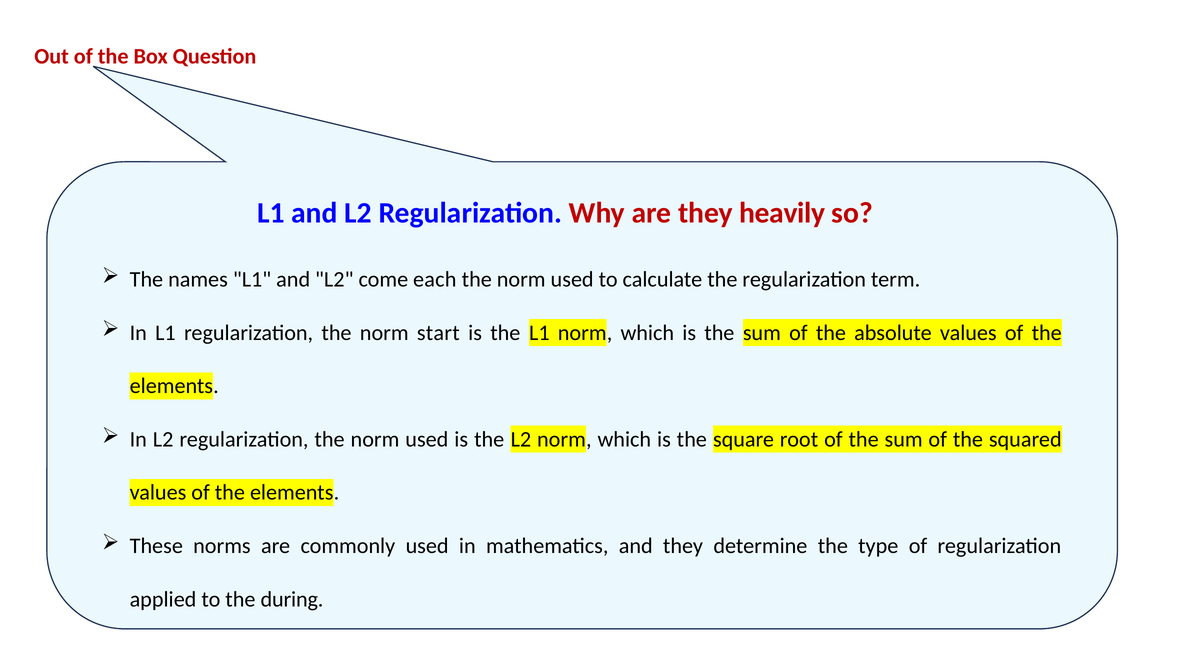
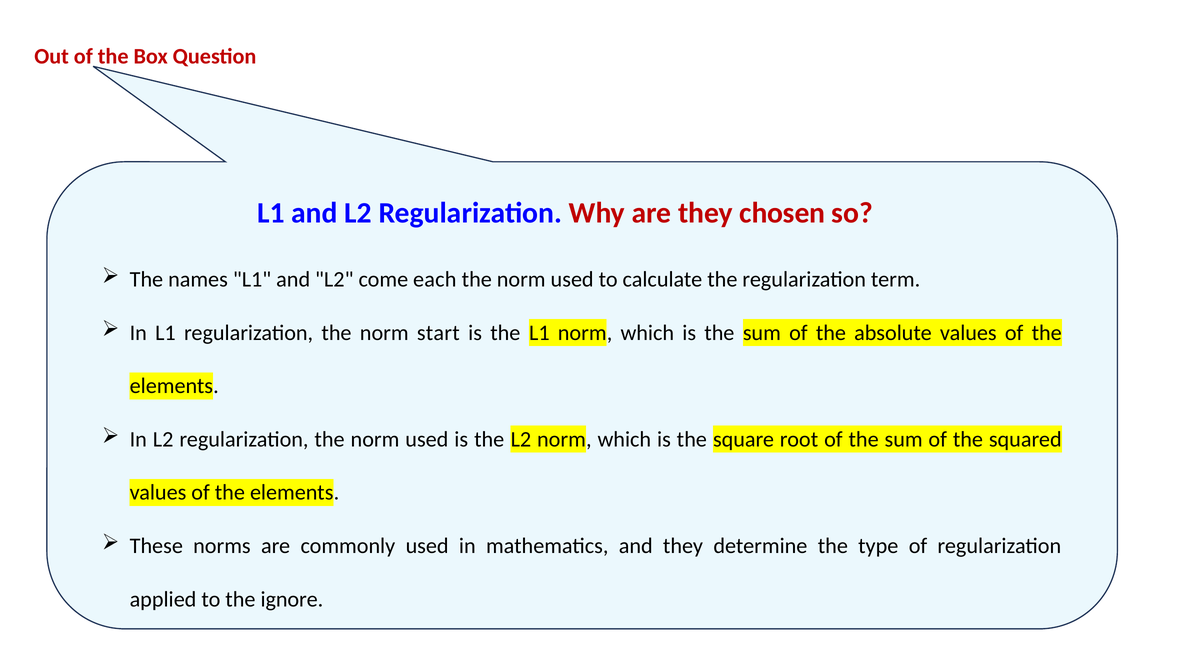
heavily: heavily -> chosen
during: during -> ignore
